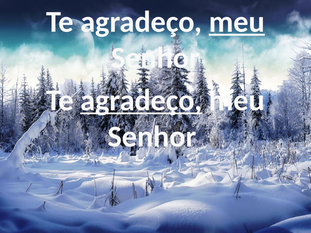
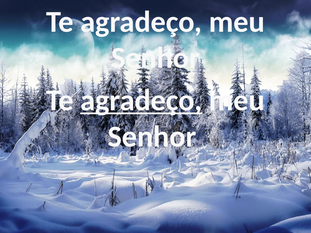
meu at (237, 22) underline: present -> none
